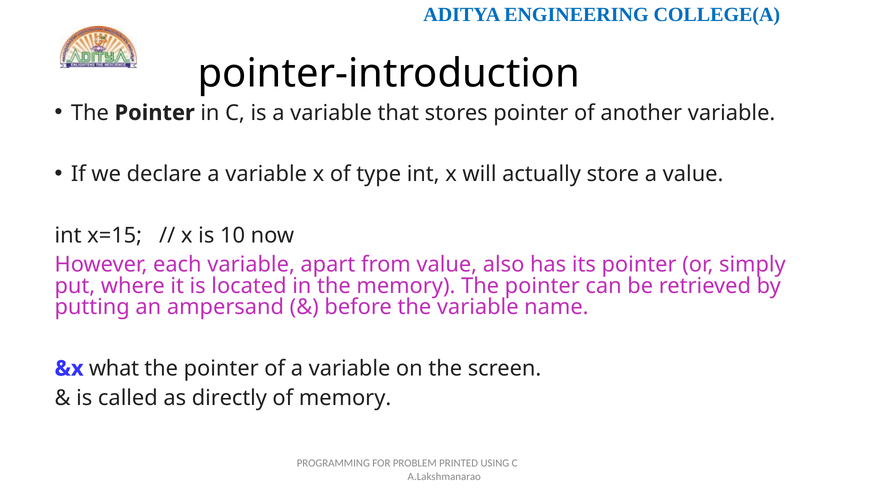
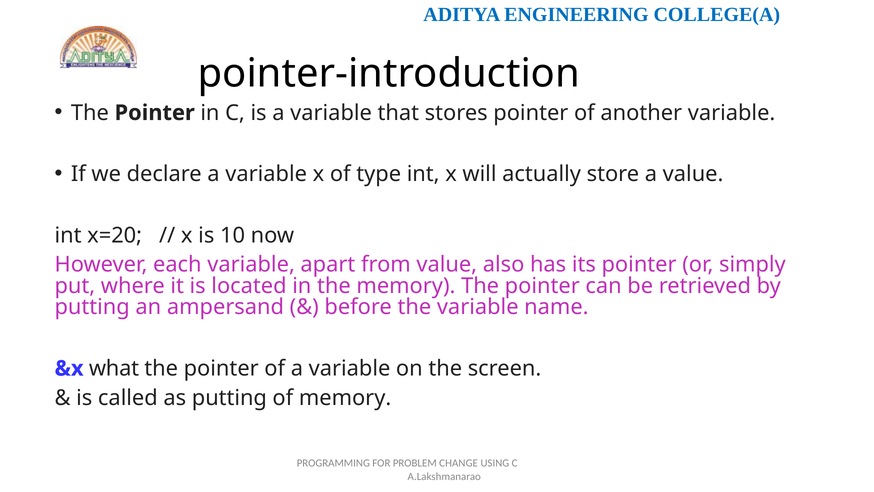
x=15: x=15 -> x=20
as directly: directly -> putting
PRINTED: PRINTED -> CHANGE
